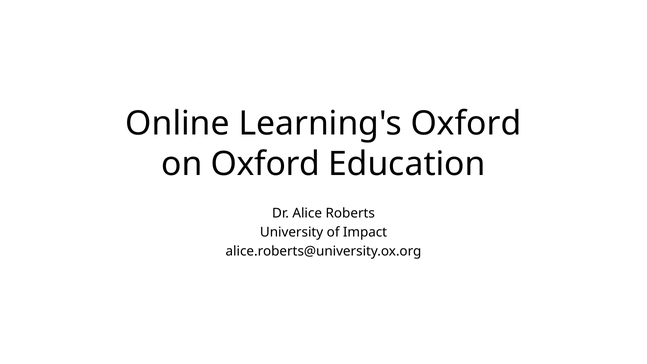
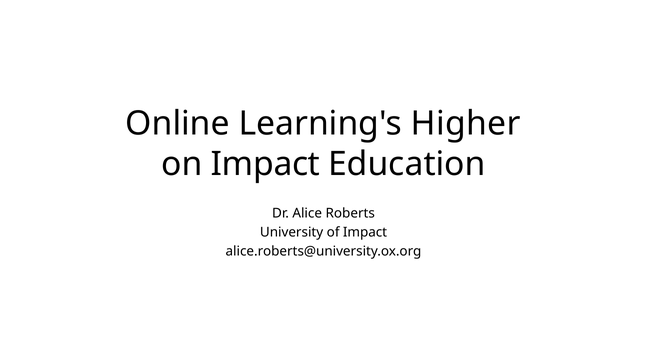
Learning's Oxford: Oxford -> Higher
on Oxford: Oxford -> Impact
